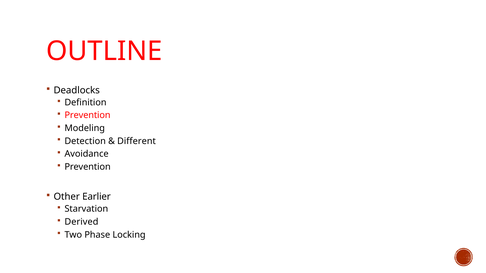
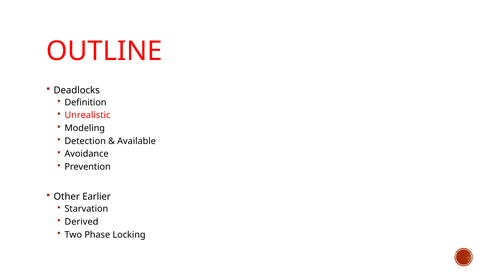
Prevention at (88, 115): Prevention -> Unrealistic
Different: Different -> Available
